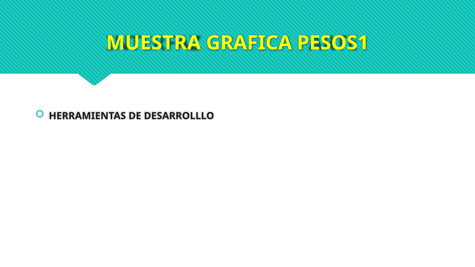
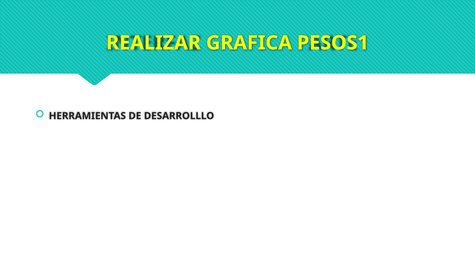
MUESTRA: MUESTRA -> REALIZAR
